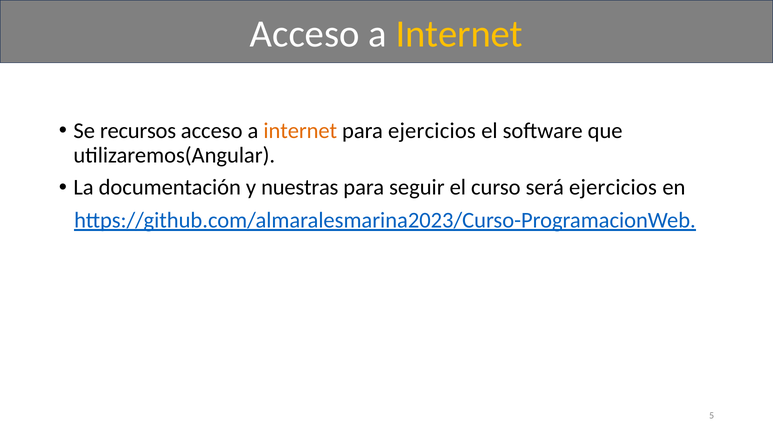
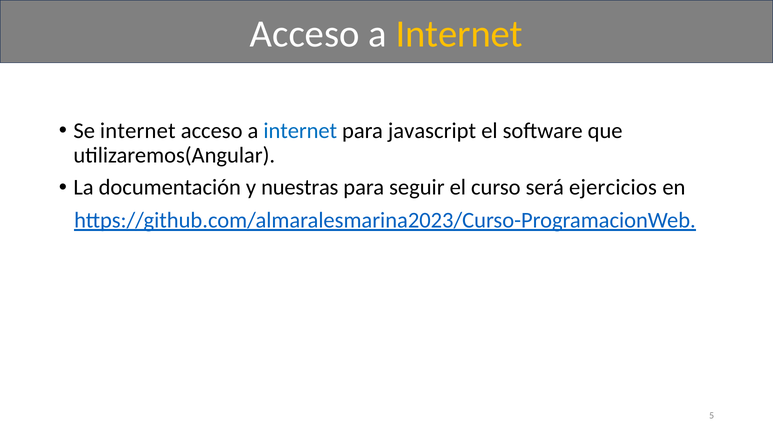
Se recursos: recursos -> internet
internet at (300, 131) colour: orange -> blue
para ejercicios: ejercicios -> javascript
